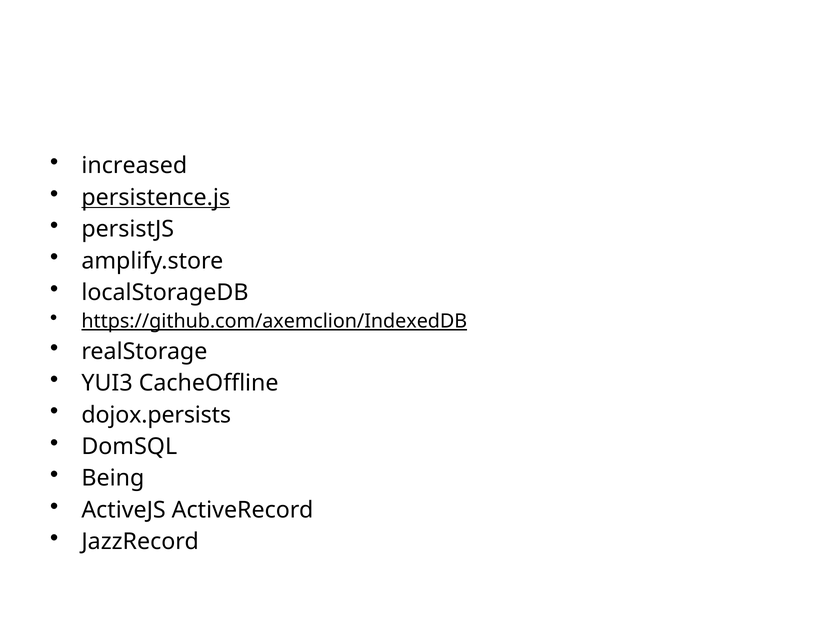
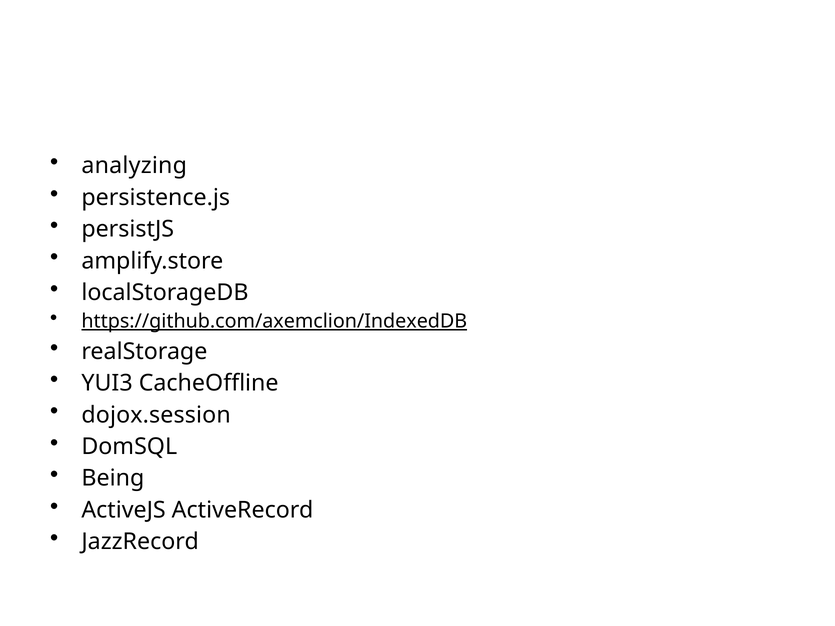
increased: increased -> analyzing
persistence.js underline: present -> none
dojox.persists: dojox.persists -> dojox.session
